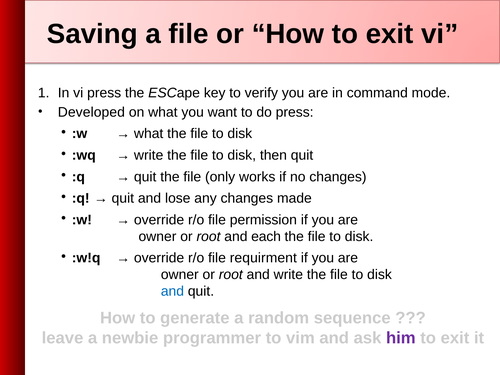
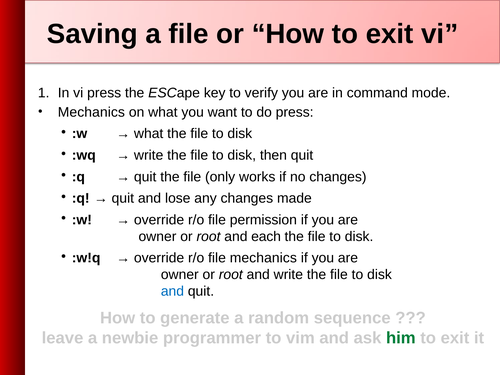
Developed at (91, 112): Developed -> Mechanics
file requirment: requirment -> mechanics
him colour: purple -> green
